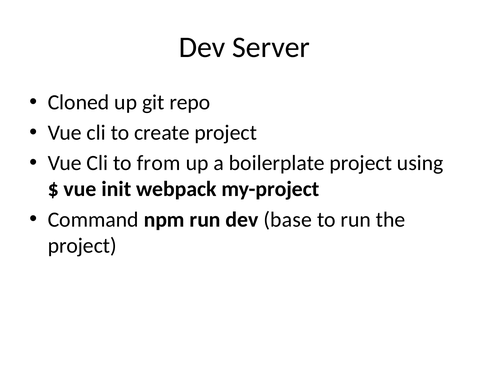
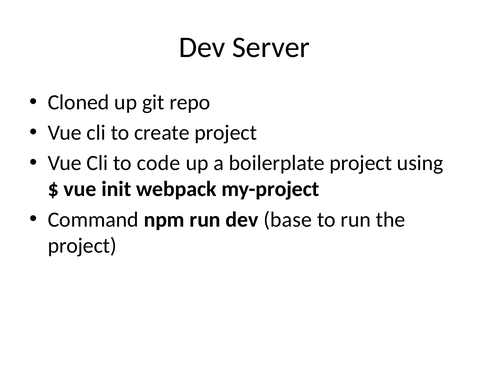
from: from -> code
